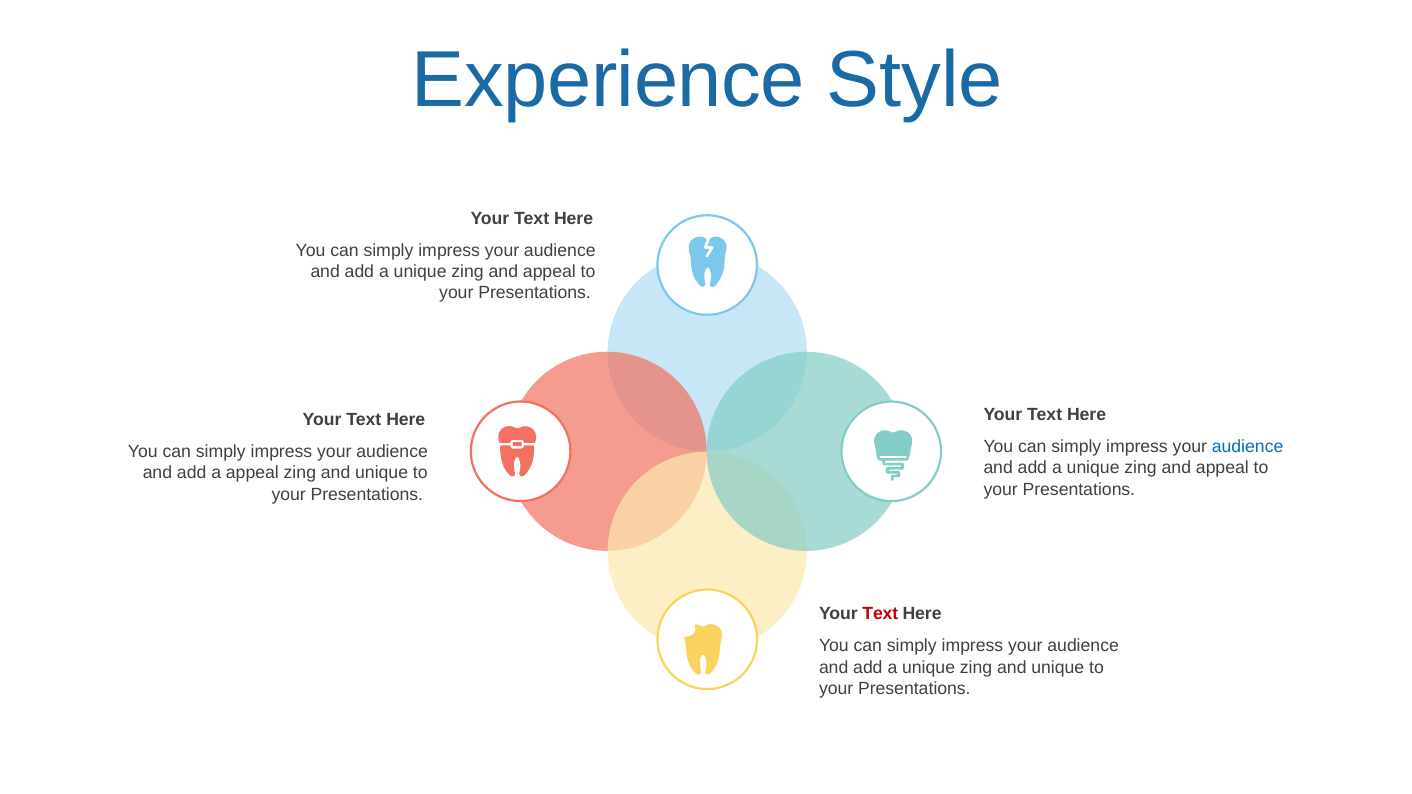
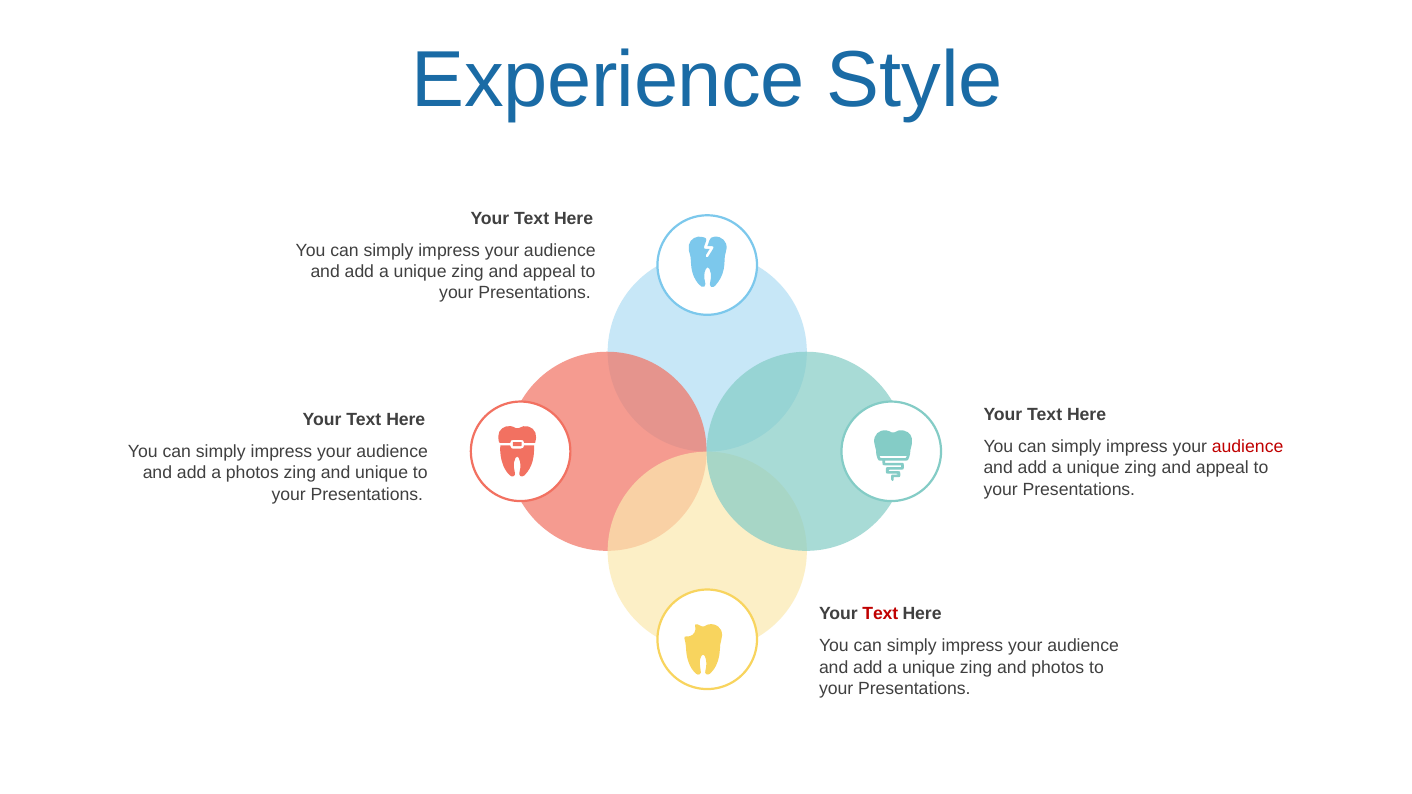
audience at (1248, 447) colour: blue -> red
a appeal: appeal -> photos
unique zing and unique: unique -> photos
